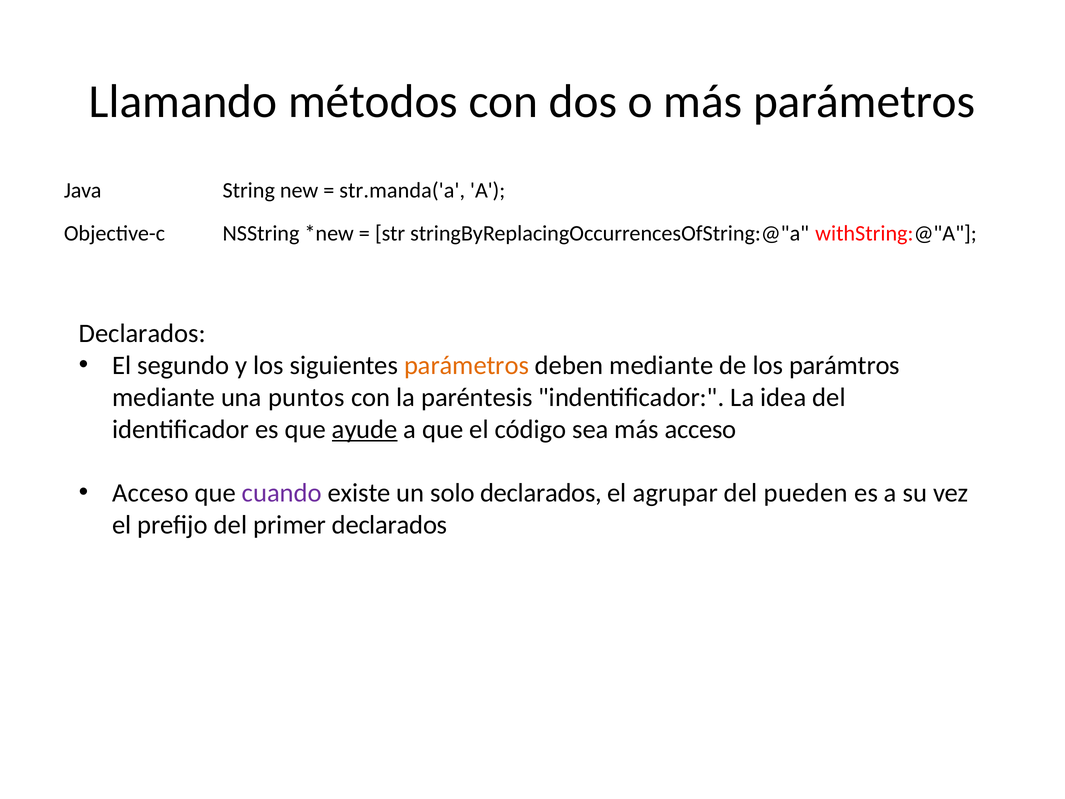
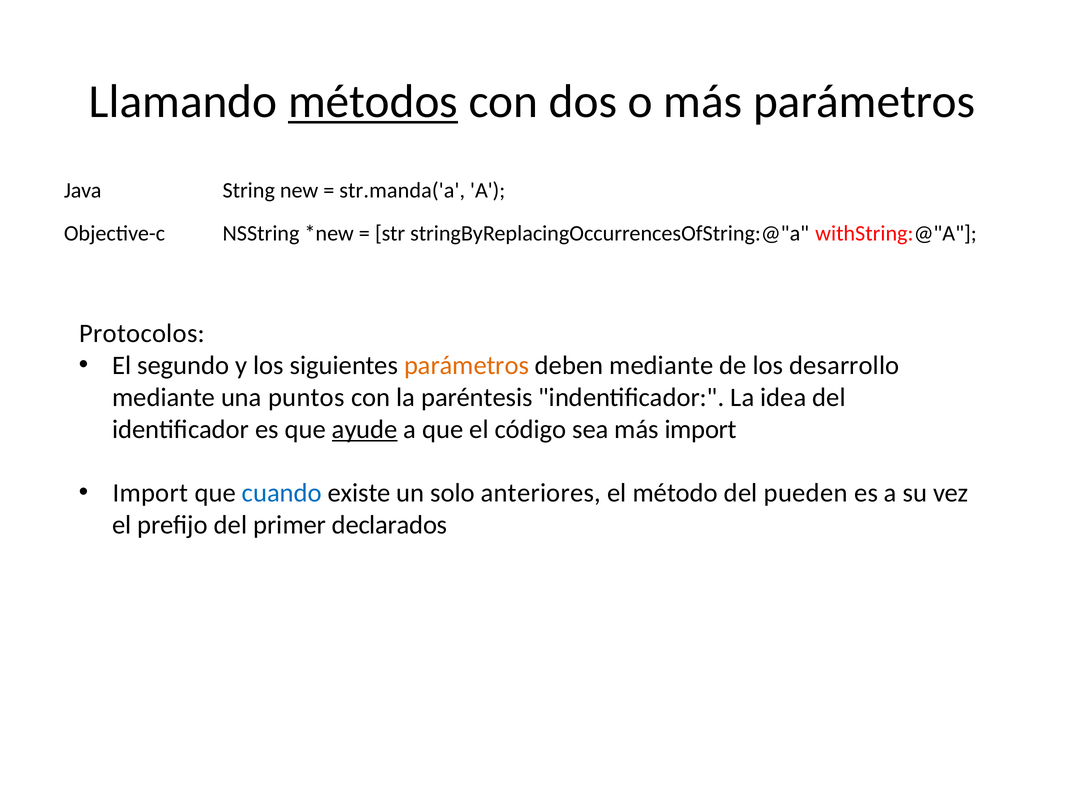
métodos underline: none -> present
Declarados at (142, 333): Declarados -> Protocolos
parámtros: parámtros -> desarrollo
más acceso: acceso -> import
Acceso at (150, 493): Acceso -> Import
cuando colour: purple -> blue
solo declarados: declarados -> anteriores
agrupar: agrupar -> método
